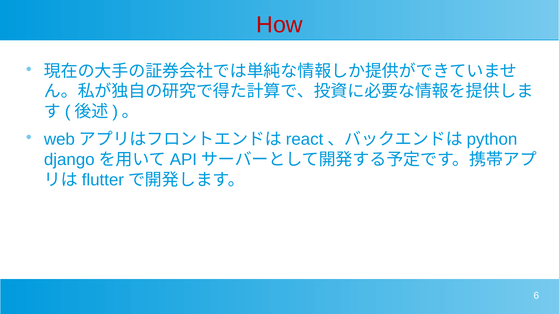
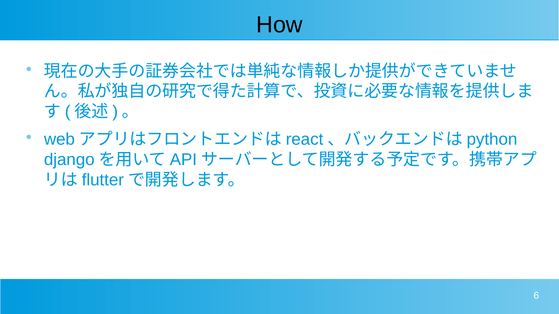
How colour: red -> black
